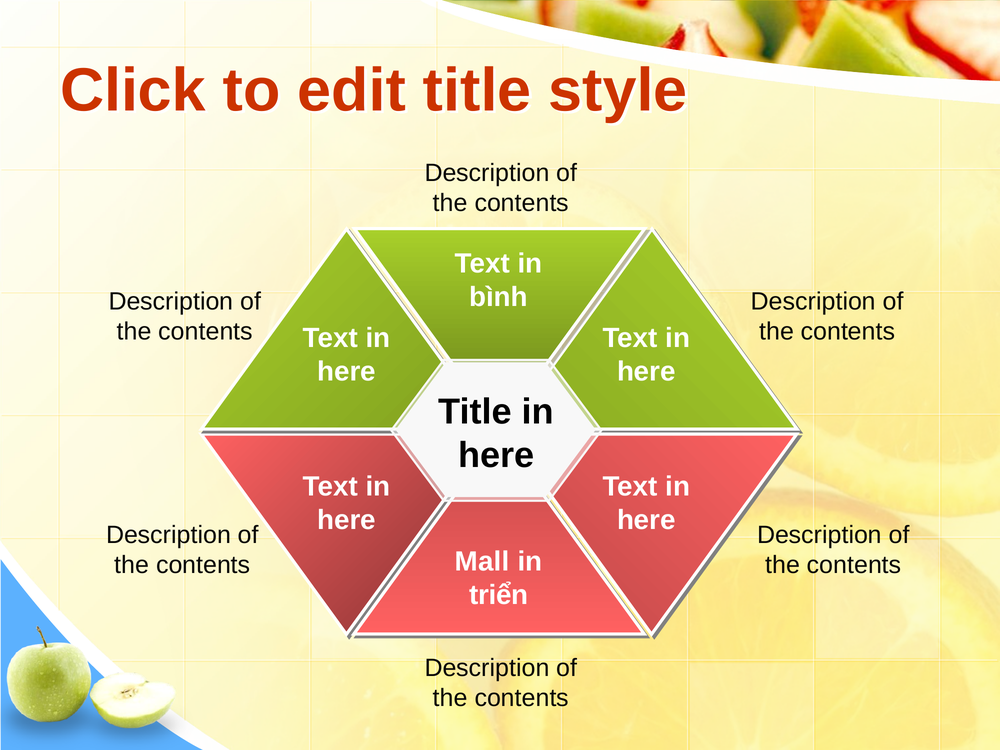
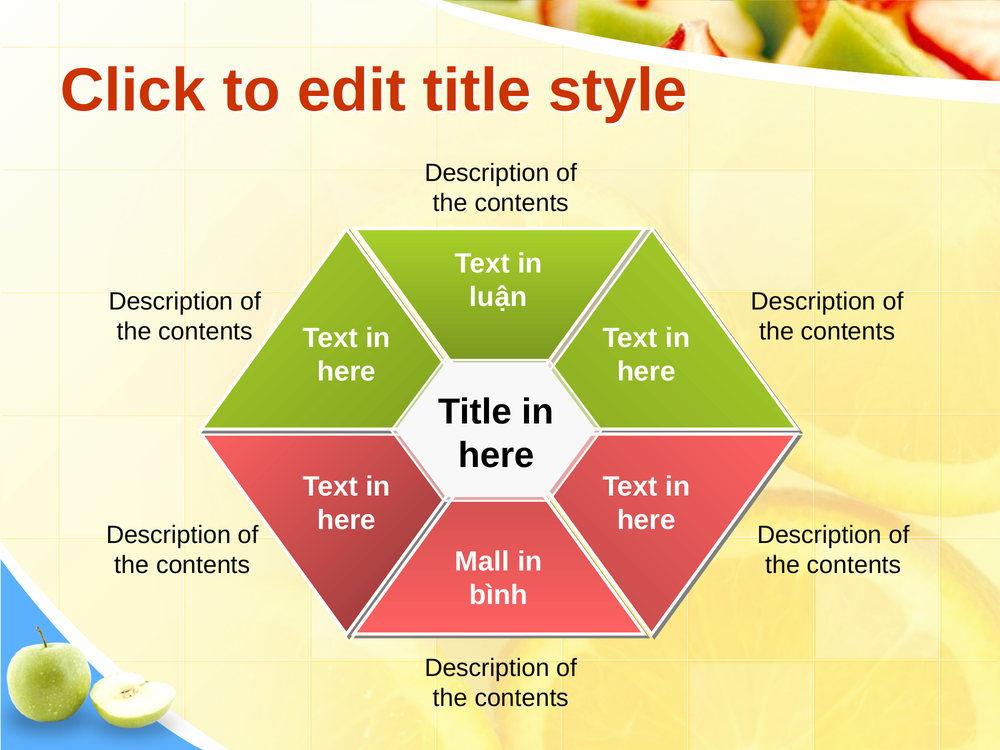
bình: bình -> luận
triển: triển -> bình
